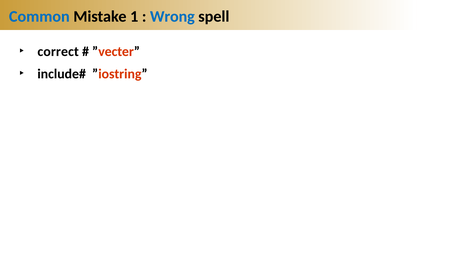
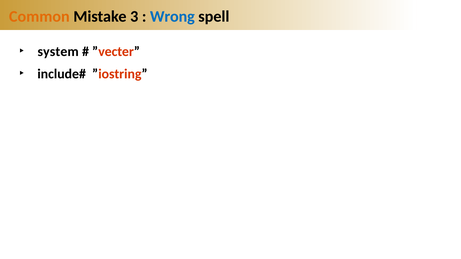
Common colour: blue -> orange
1: 1 -> 3
correct: correct -> system
